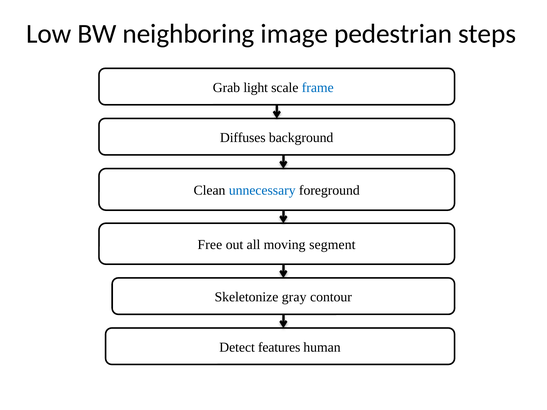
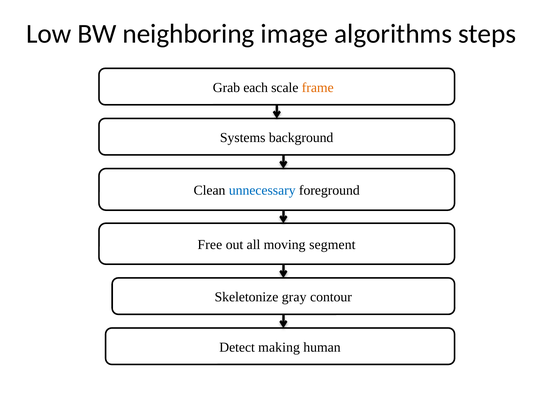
pedestrian: pedestrian -> algorithms
light: light -> each
frame colour: blue -> orange
Diffuses: Diffuses -> Systems
features: features -> making
